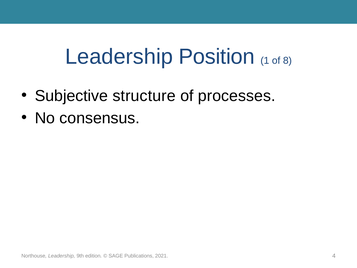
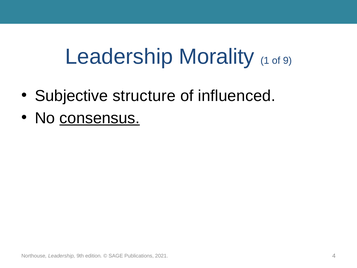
Position: Position -> Morality
8: 8 -> 9
processes: processes -> influenced
consensus underline: none -> present
